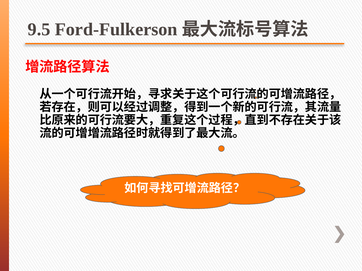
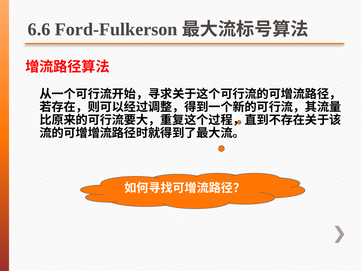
9.5: 9.5 -> 6.6
